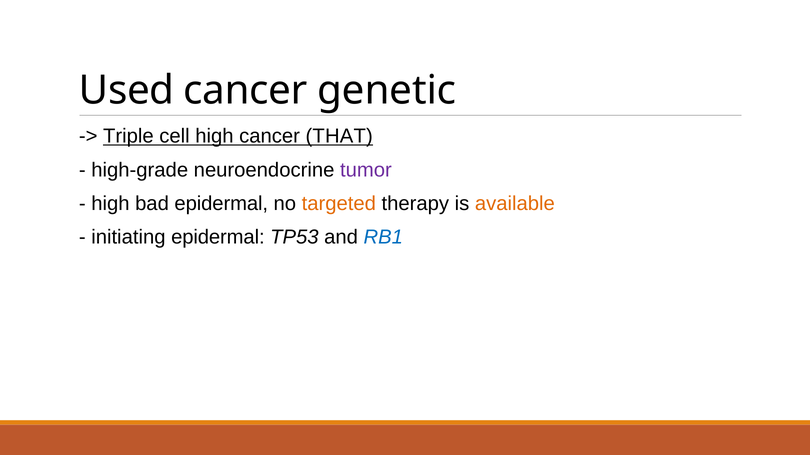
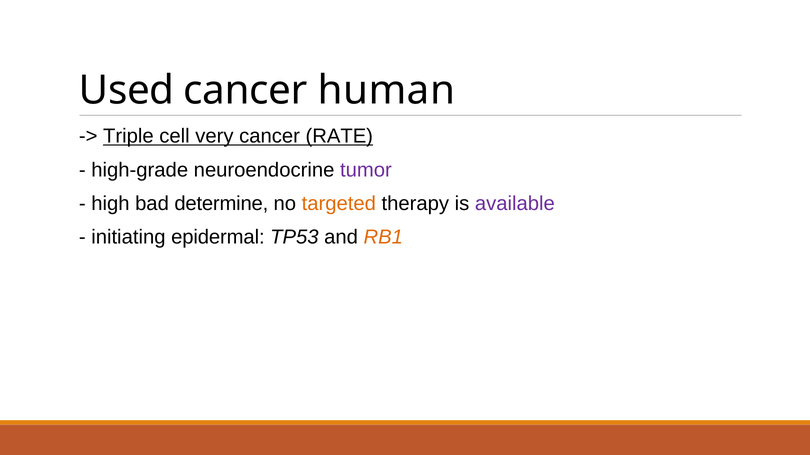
genetic: genetic -> human
cell high: high -> very
THAT: THAT -> RATE
bad epidermal: epidermal -> determine
available colour: orange -> purple
RB1 colour: blue -> orange
